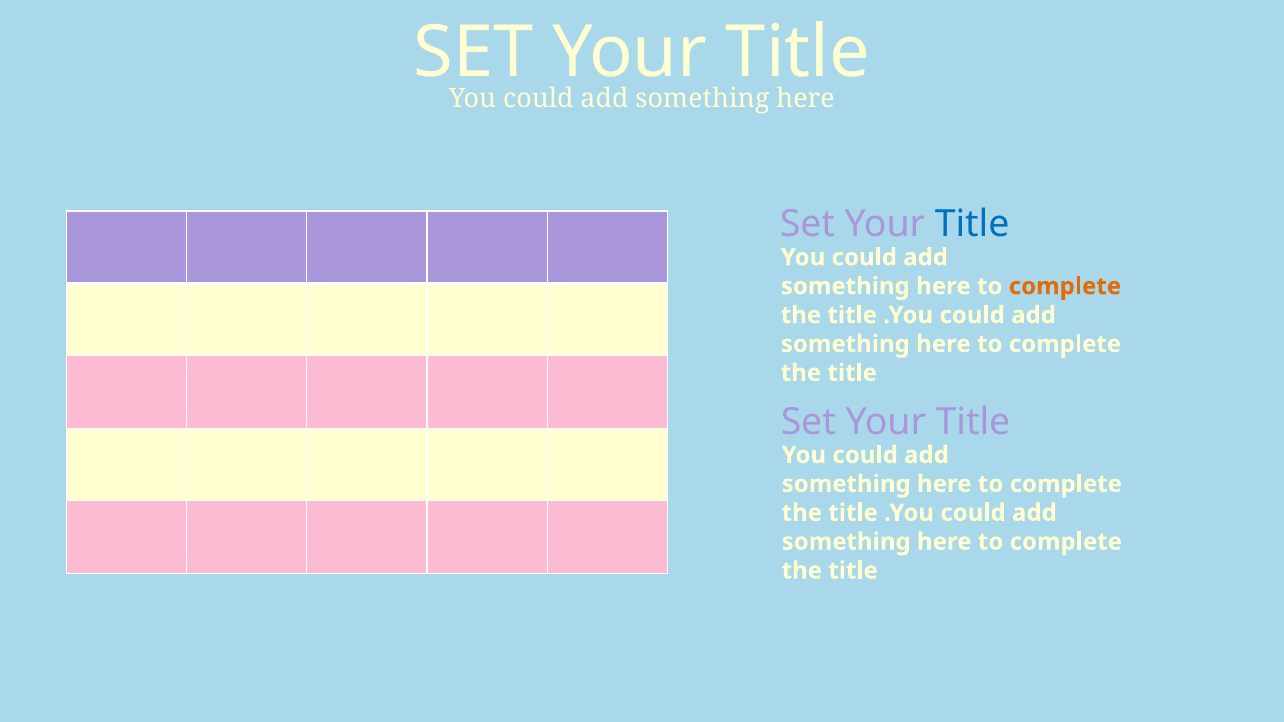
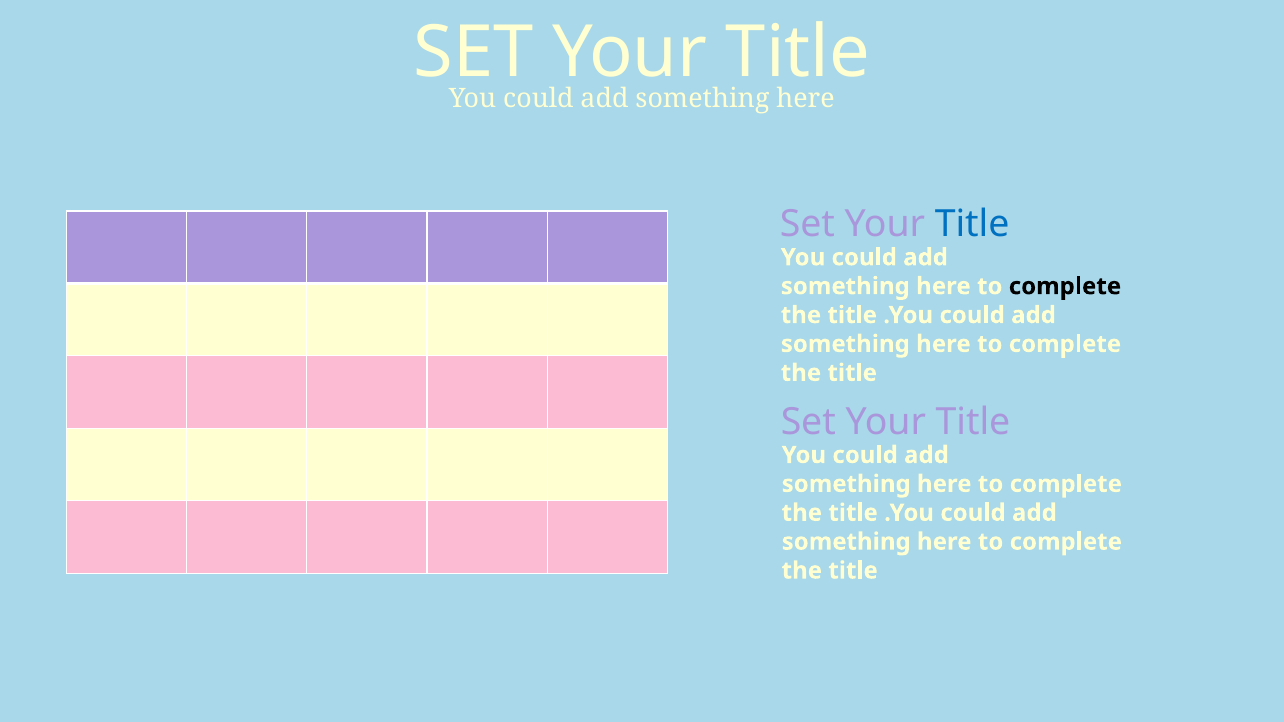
complete at (1065, 286) colour: orange -> black
